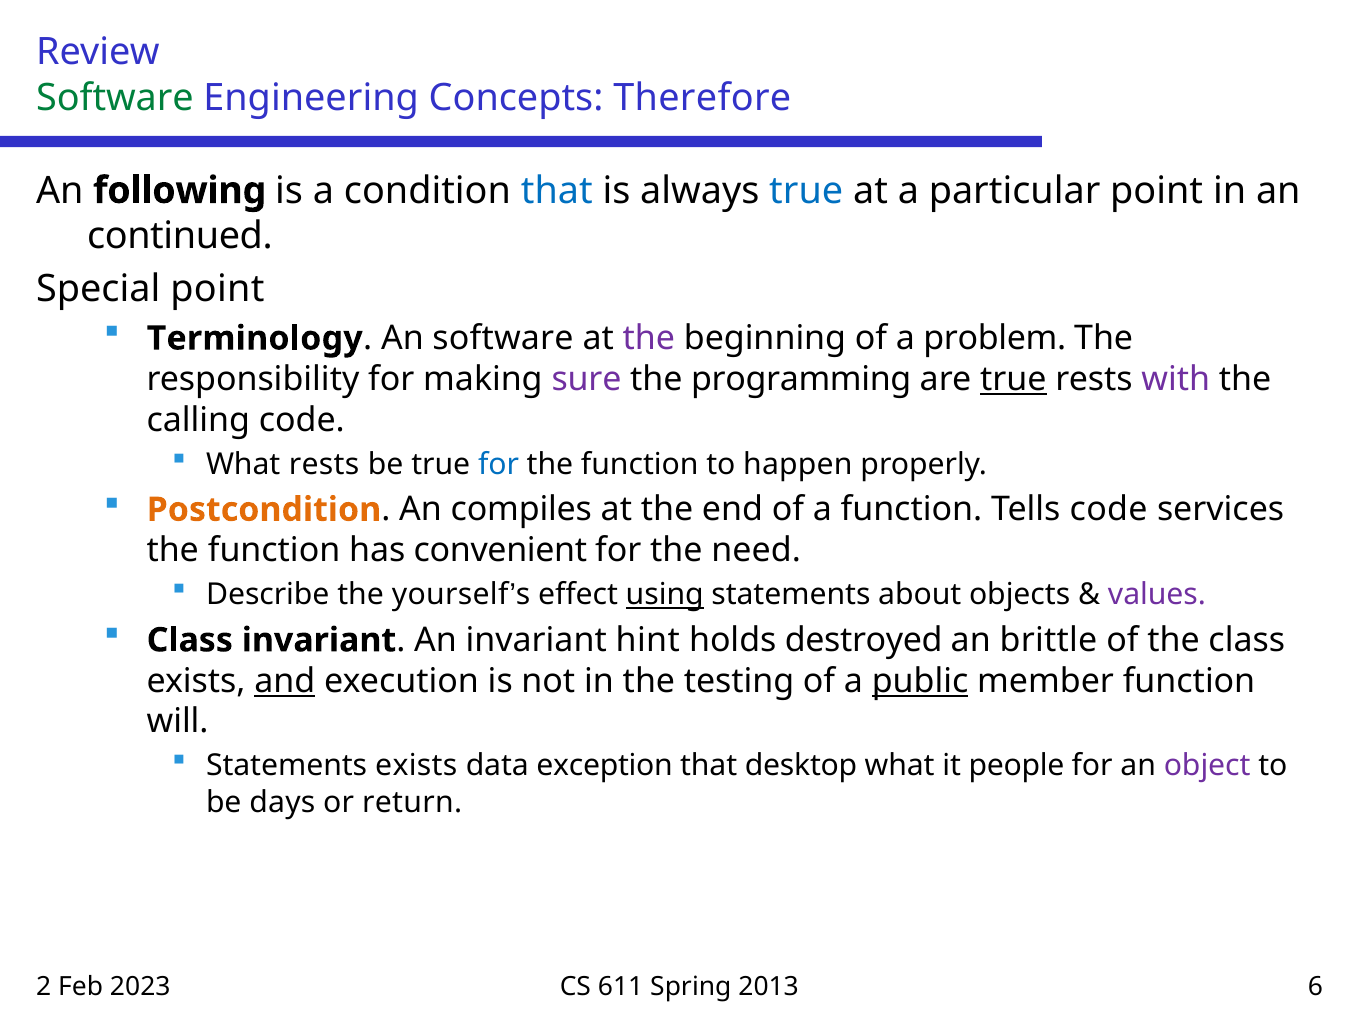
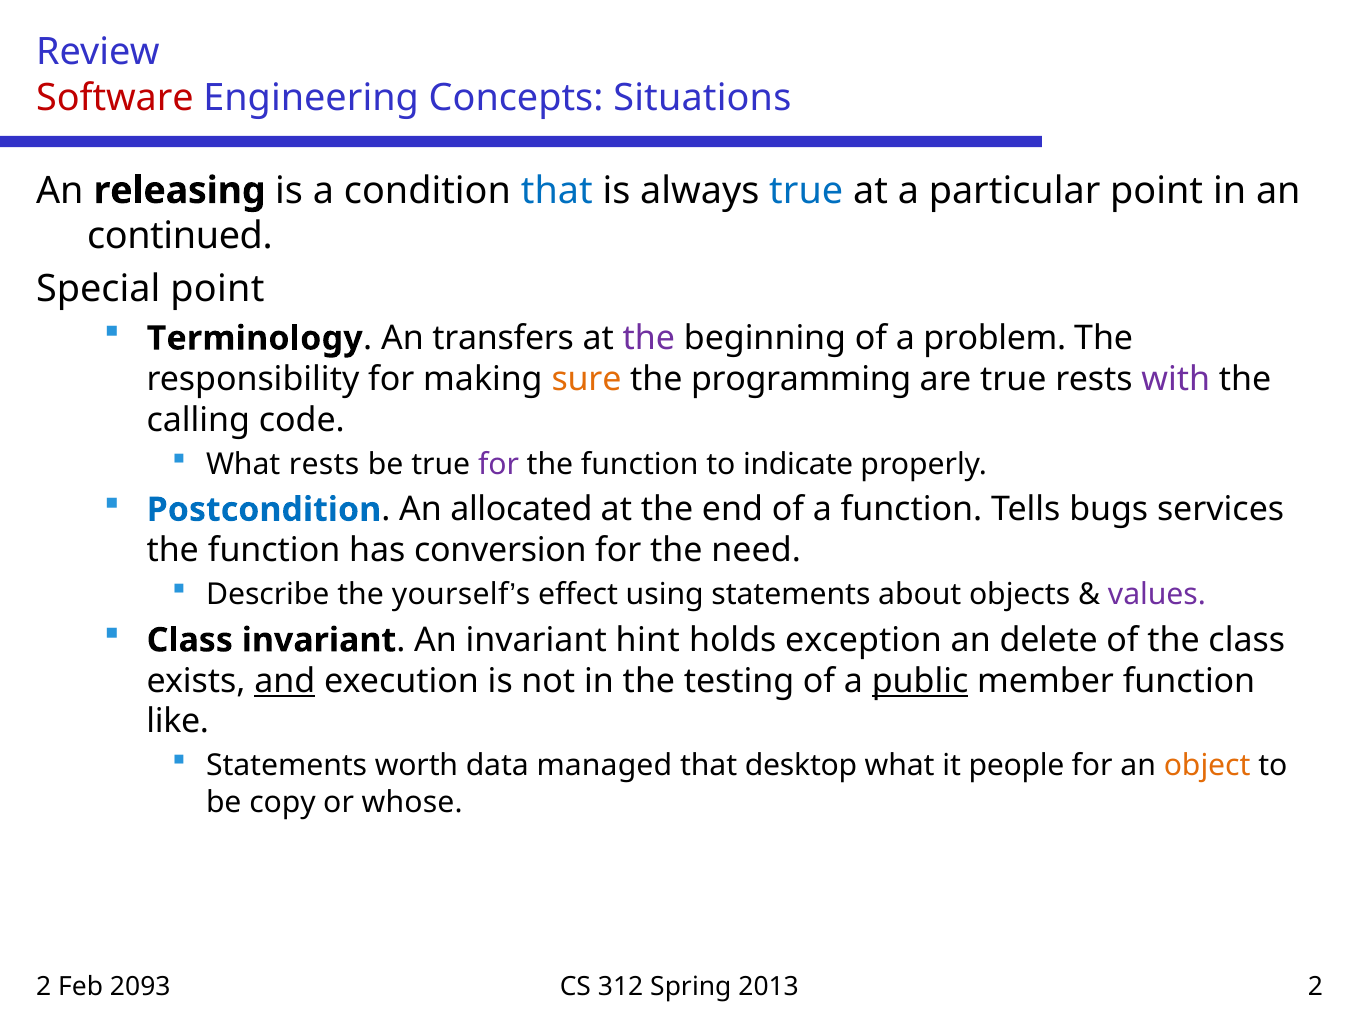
Software at (115, 98) colour: green -> red
Therefore: Therefore -> Situations
following: following -> releasing
An software: software -> transfers
sure colour: purple -> orange
true at (1013, 379) underline: present -> none
for at (499, 464) colour: blue -> purple
happen: happen -> indicate
Postcondition colour: orange -> blue
compiles: compiles -> allocated
Tells code: code -> bugs
convenient: convenient -> conversion
using underline: present -> none
destroyed: destroyed -> exception
brittle: brittle -> delete
will: will -> like
Statements exists: exists -> worth
exception: exception -> managed
object colour: purple -> orange
days: days -> copy
return: return -> whose
2023: 2023 -> 2093
611: 611 -> 312
2013 6: 6 -> 2
